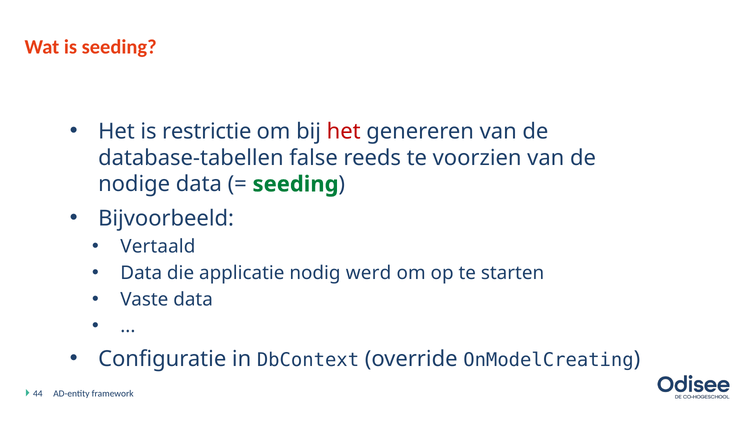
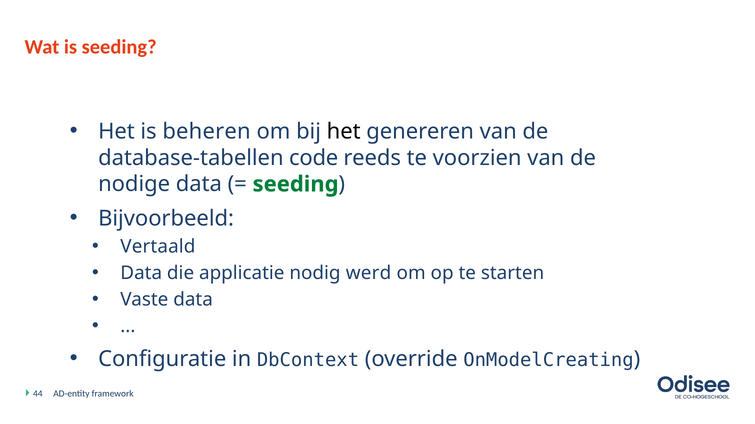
restrictie: restrictie -> beheren
het at (344, 132) colour: red -> black
false: false -> code
